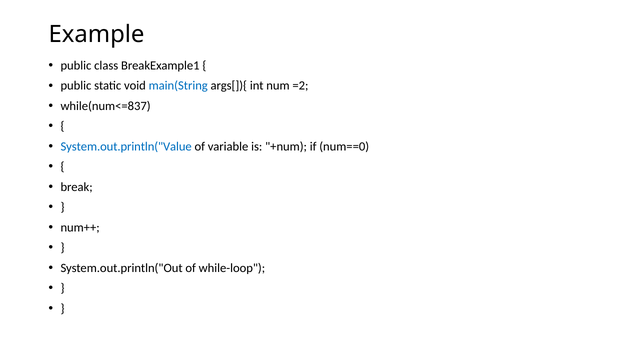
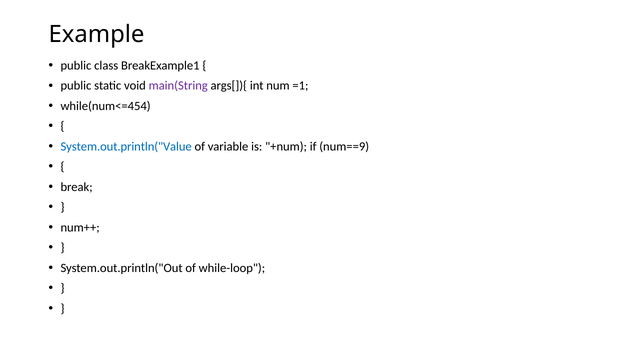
main(String colour: blue -> purple
=2: =2 -> =1
while(num<=837: while(num<=837 -> while(num<=454
num==0: num==0 -> num==9
